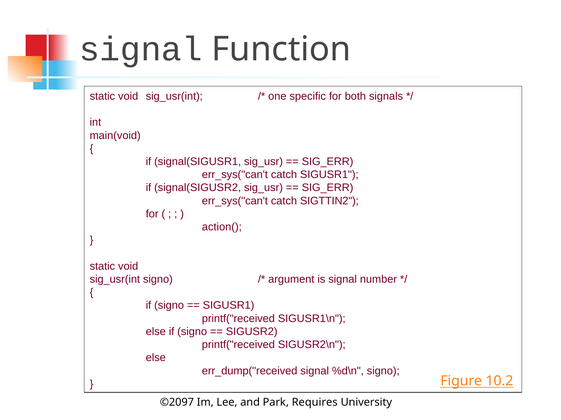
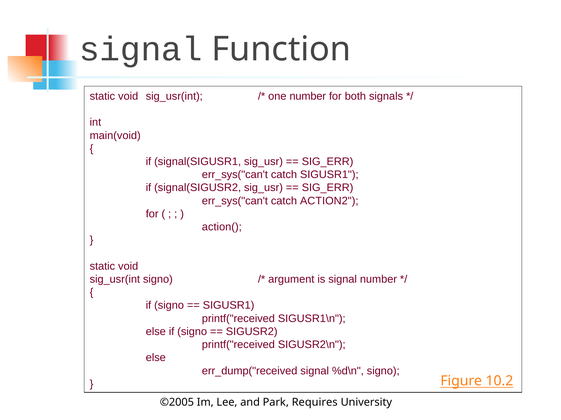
one specific: specific -> number
SIGTTIN2: SIGTTIN2 -> ACTION2
©2097: ©2097 -> ©2005
